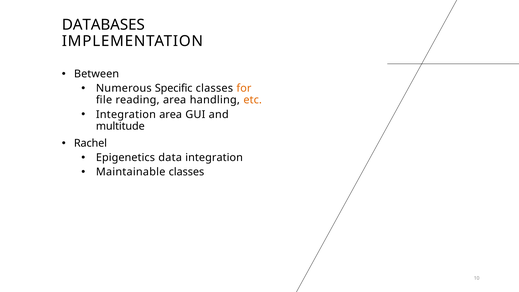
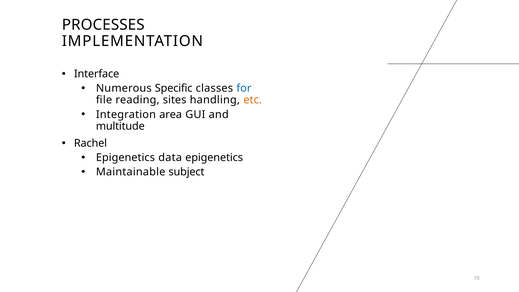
DATABASES: DATABASES -> PROCESSES
Between: Between -> Interface
for colour: orange -> blue
reading area: area -> sites
data integration: integration -> epigenetics
Maintainable classes: classes -> subject
